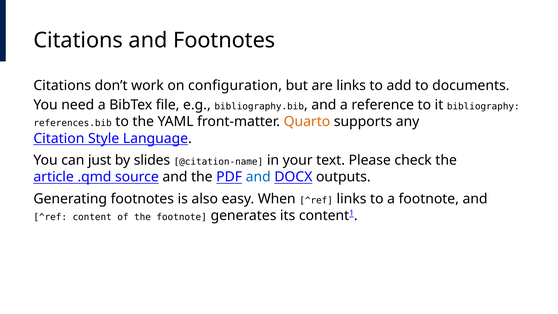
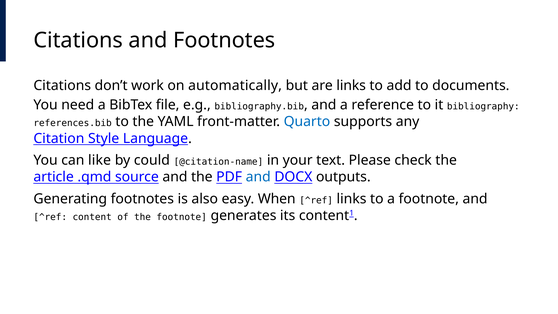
configuration: configuration -> automatically
Quarto colour: orange -> blue
just: just -> like
slides: slides -> could
